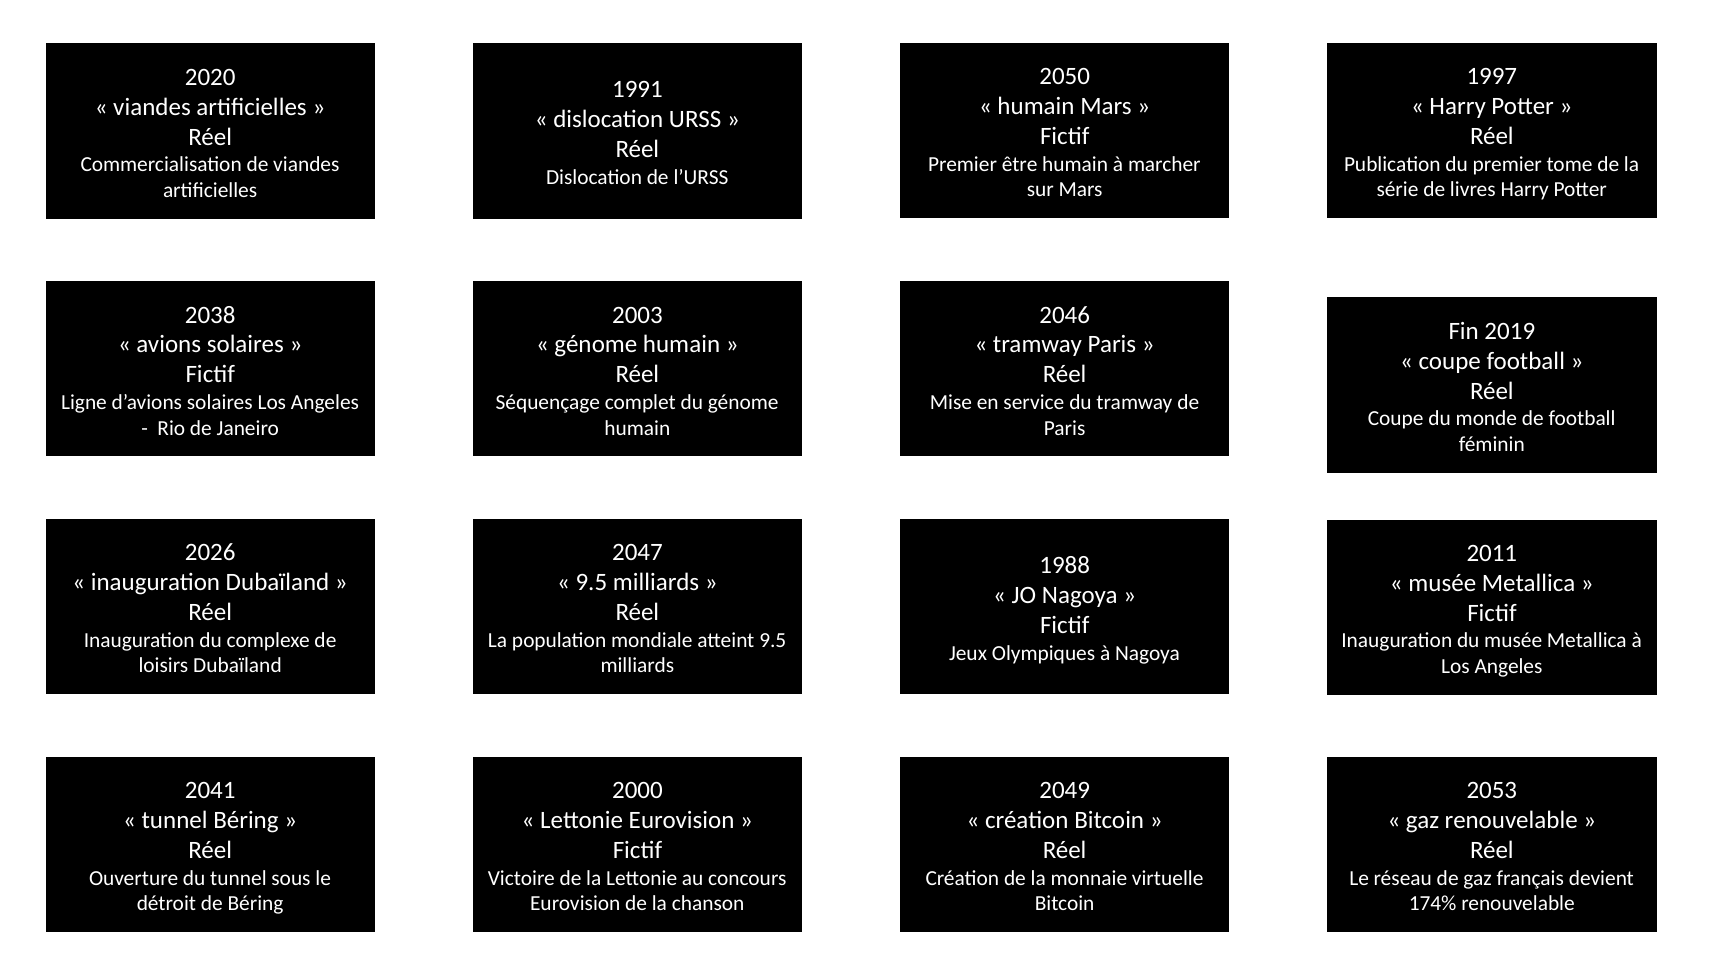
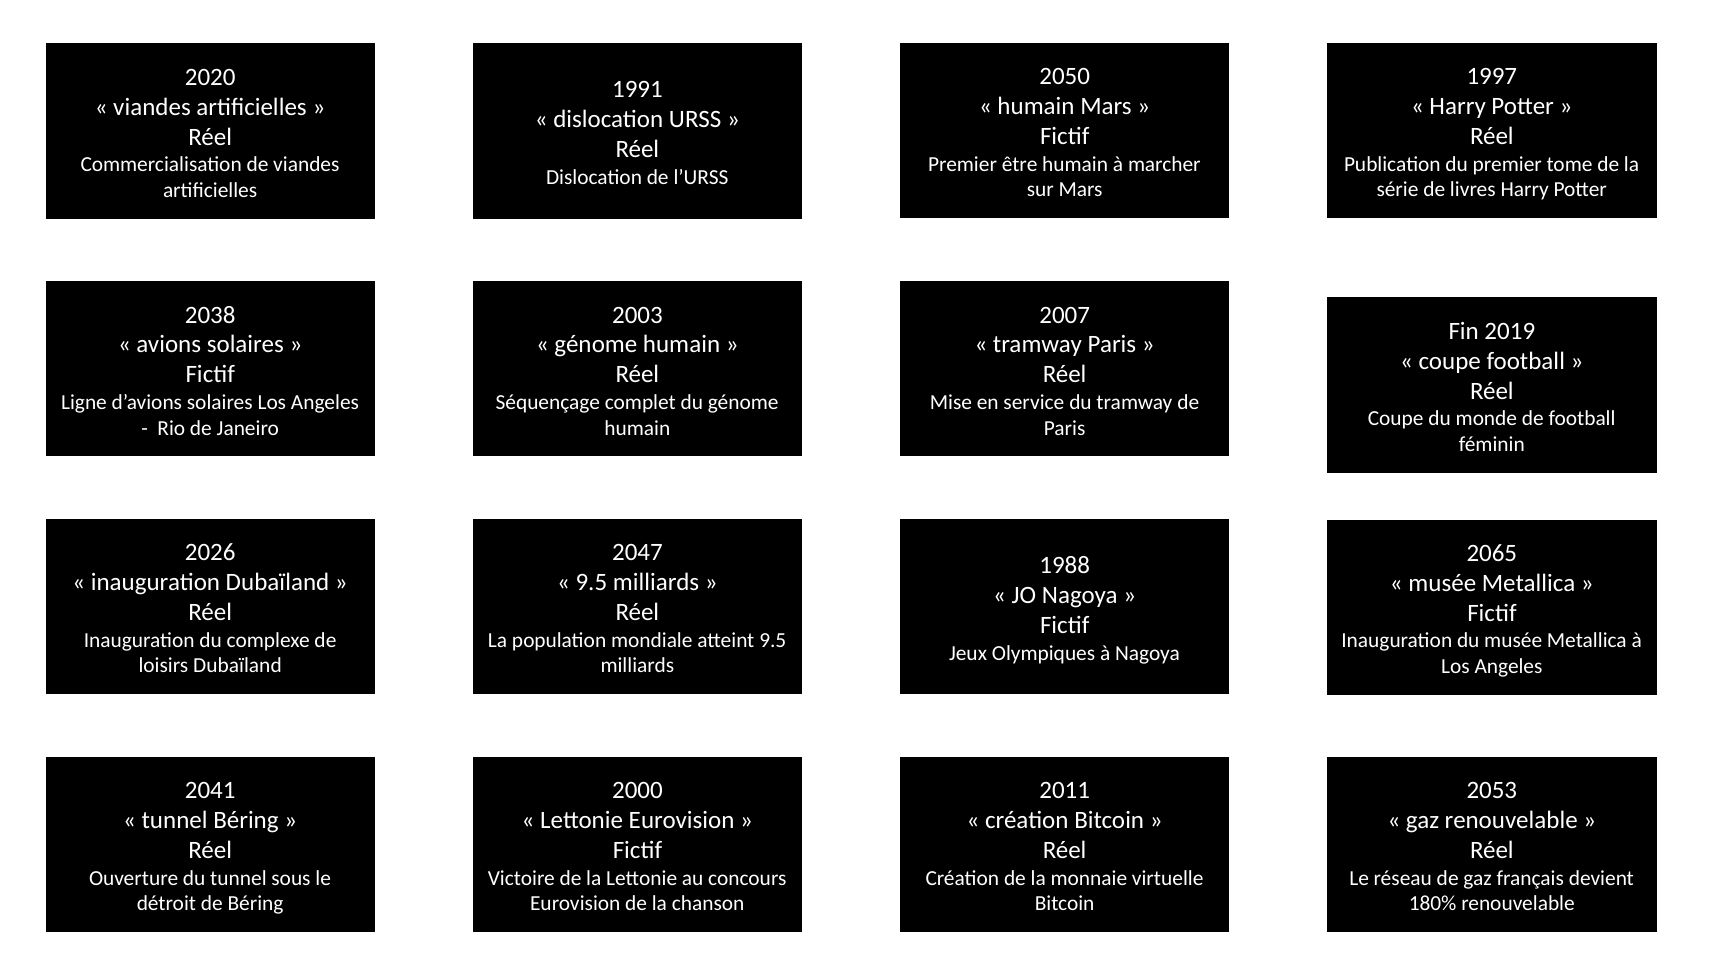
2046: 2046 -> 2007
2011: 2011 -> 2065
2049: 2049 -> 2011
174%: 174% -> 180%
